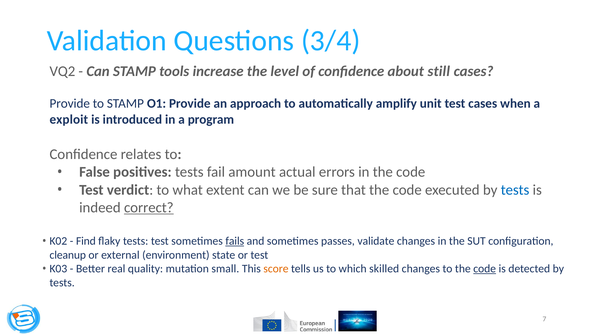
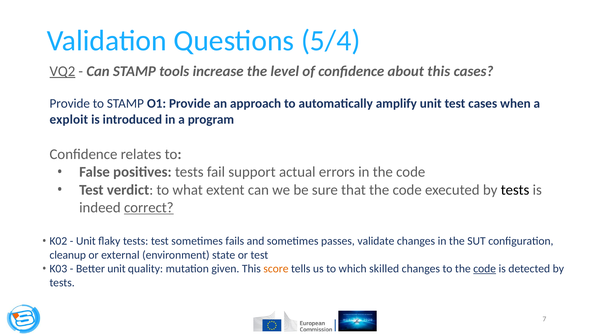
3/4: 3/4 -> 5/4
VQ2 underline: none -> present
about still: still -> this
amount: amount -> support
tests at (515, 190) colour: blue -> black
Find at (86, 241): Find -> Unit
fails underline: present -> none
Better real: real -> unit
small: small -> given
